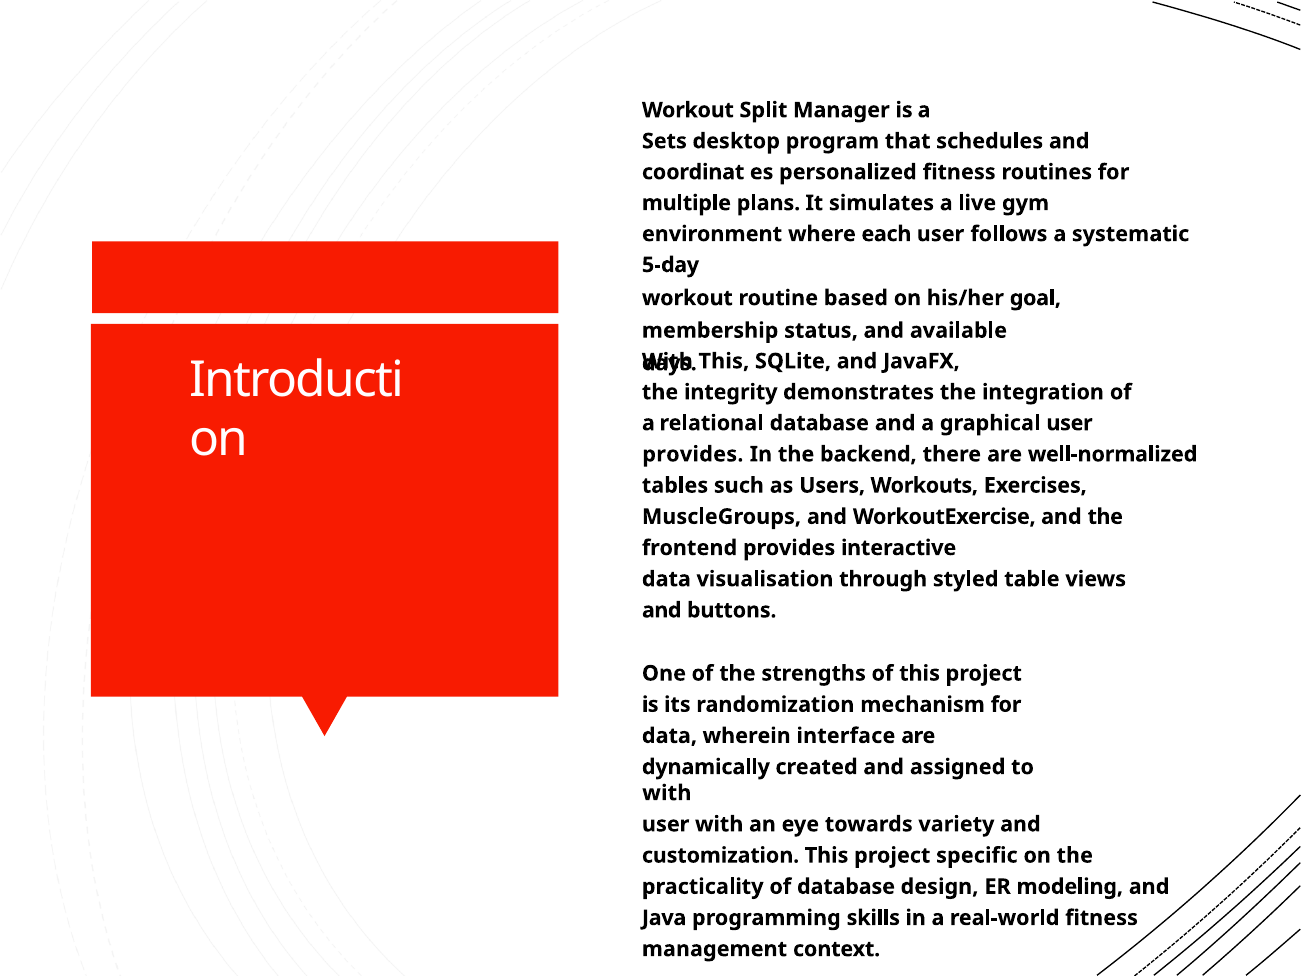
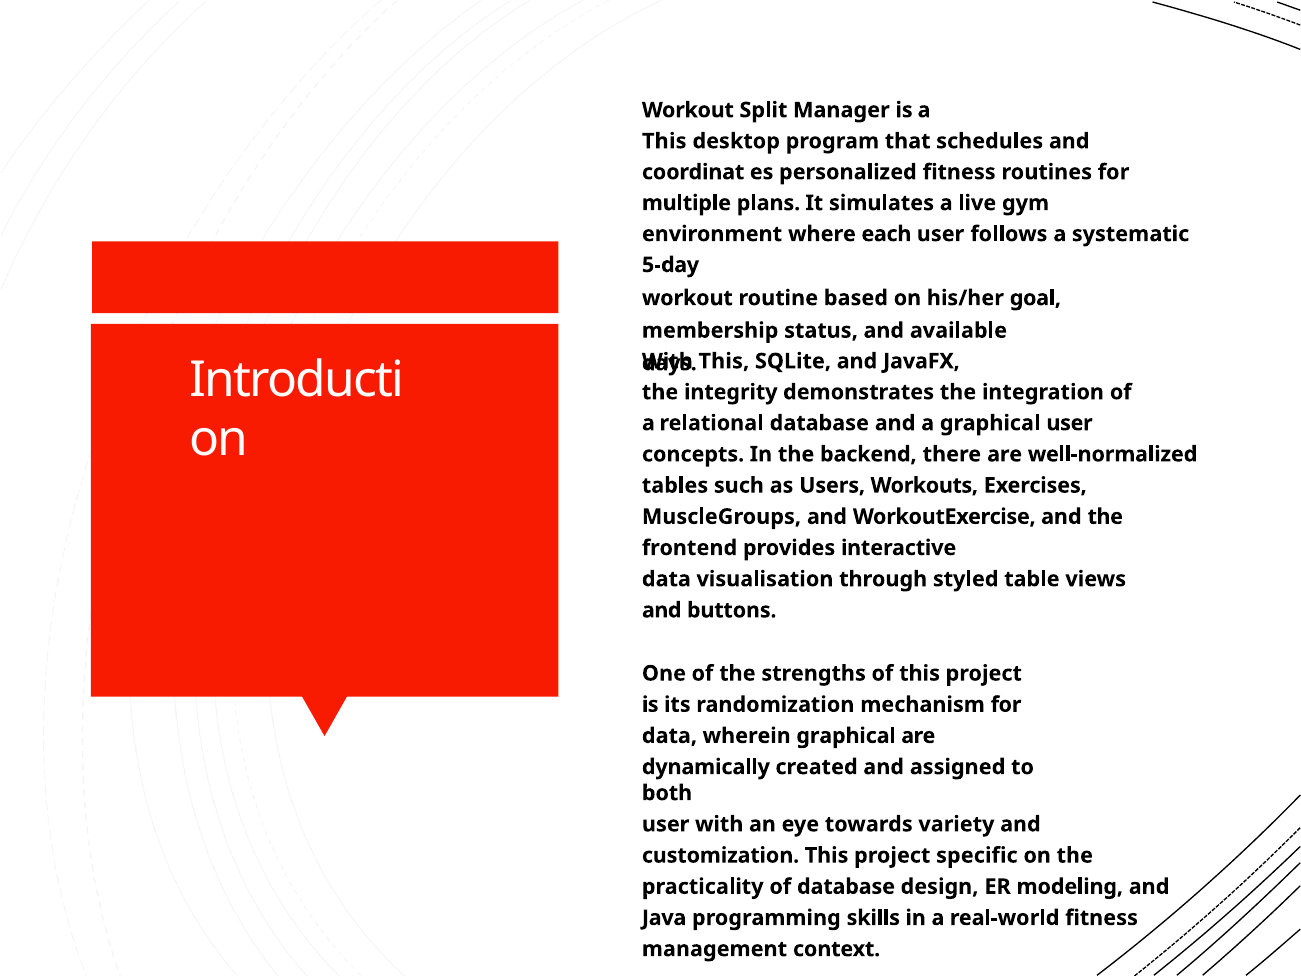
Sets at (664, 141): Sets -> This
provides at (693, 454): provides -> concepts
wherein interface: interface -> graphical
with at (667, 793): with -> both
